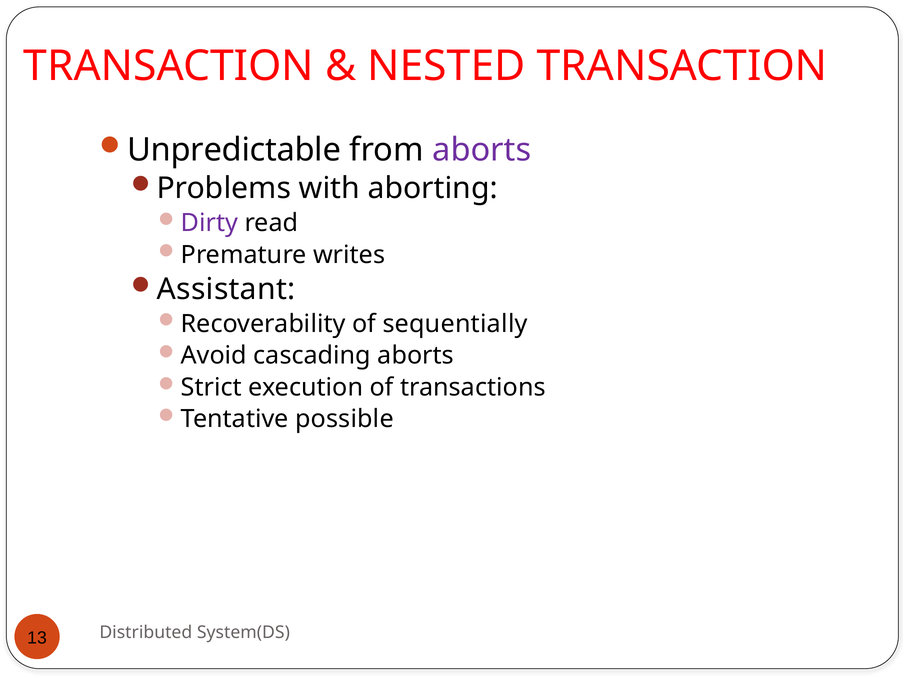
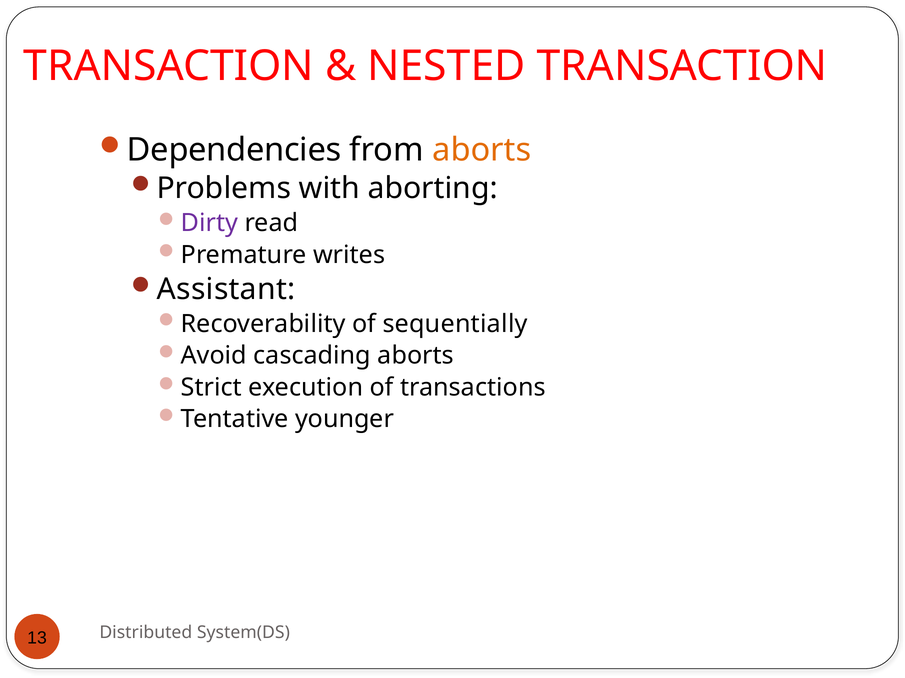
Unpredictable: Unpredictable -> Dependencies
aborts at (482, 150) colour: purple -> orange
possible: possible -> younger
